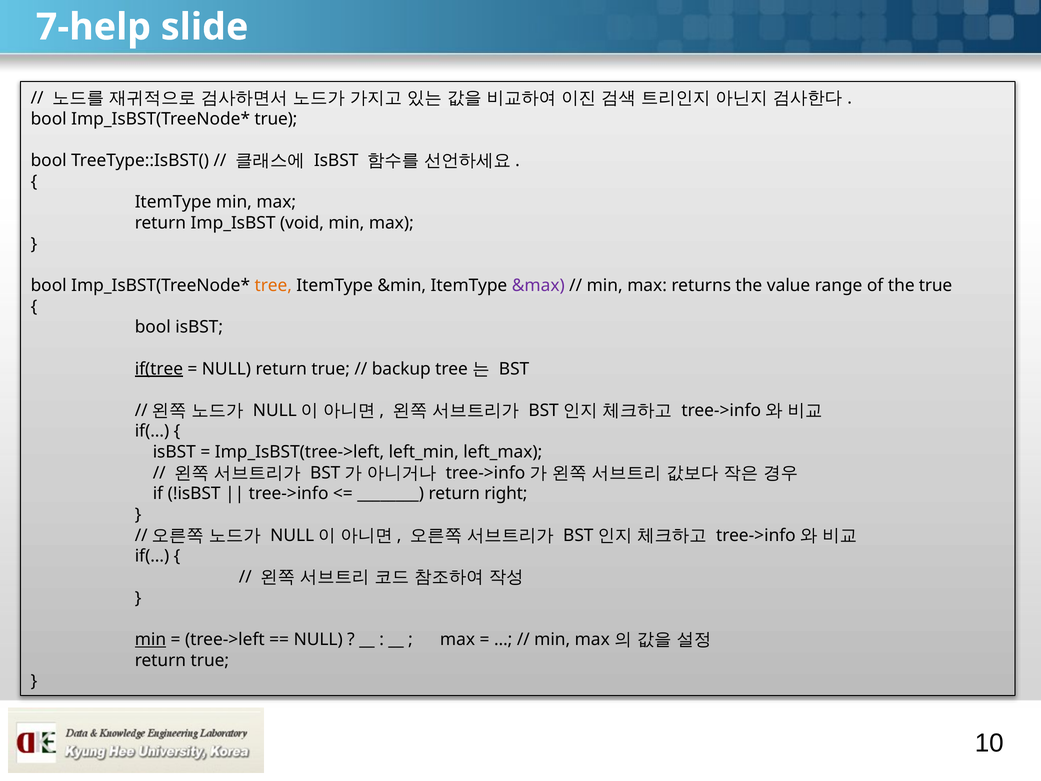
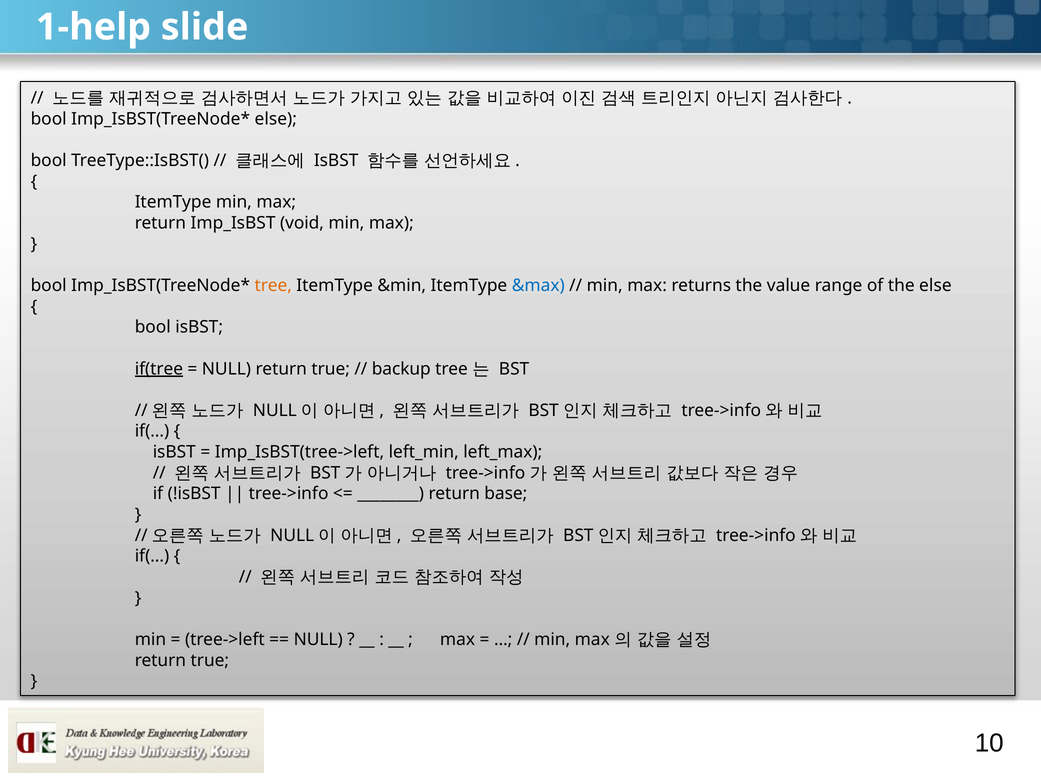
7-help: 7-help -> 1-help
true at (276, 119): true -> else
&max colour: purple -> blue
the true: true -> else
right: right -> base
min at (150, 639) underline: present -> none
